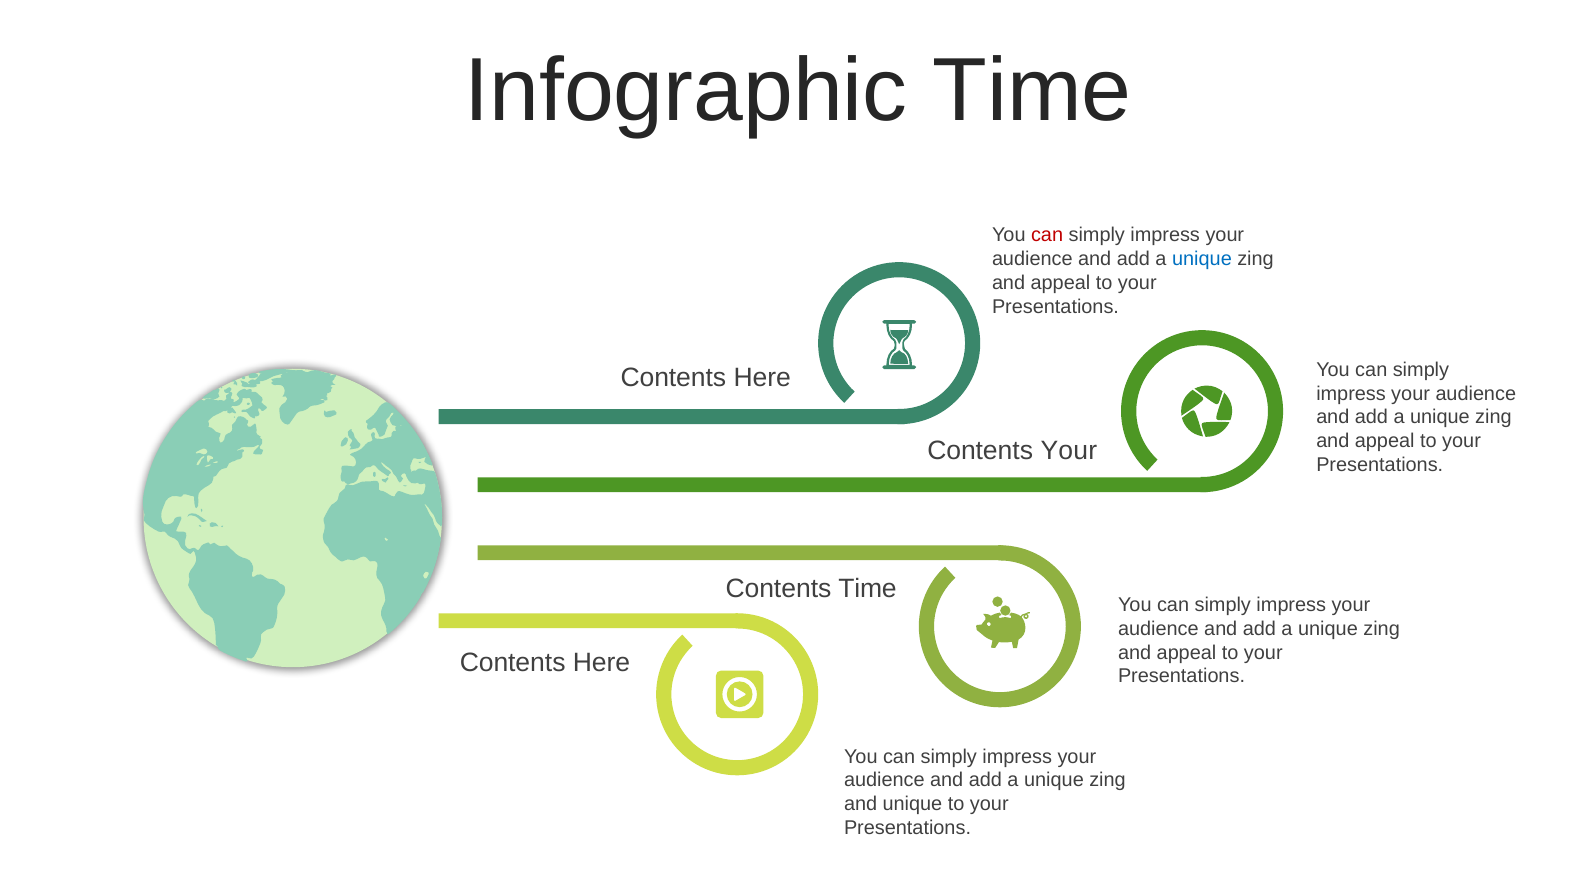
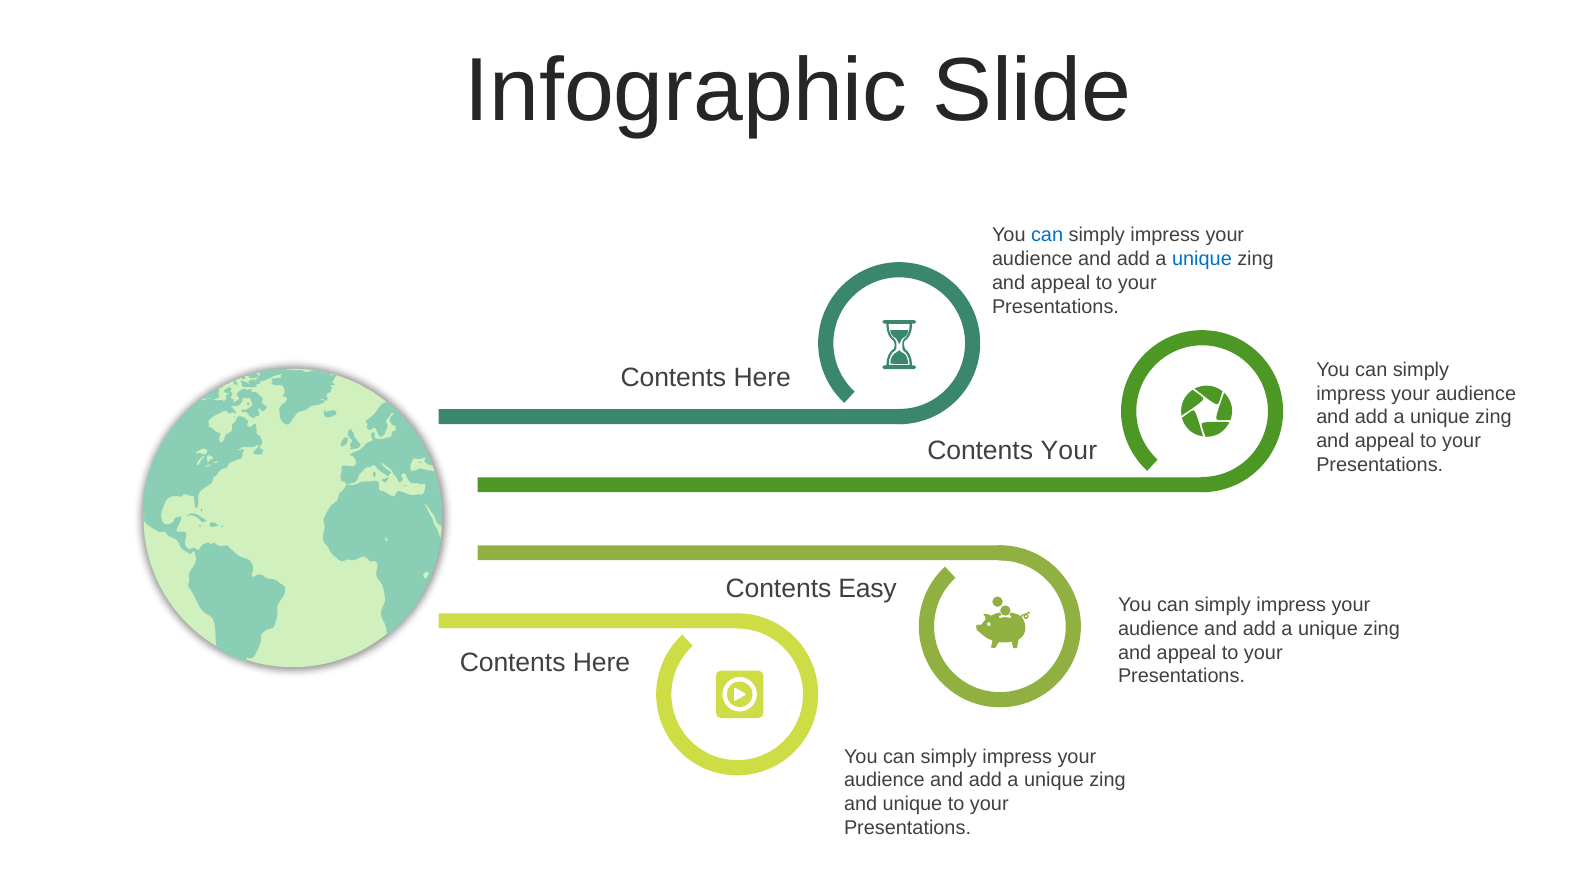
Infographic Time: Time -> Slide
can at (1047, 235) colour: red -> blue
Contents Time: Time -> Easy
